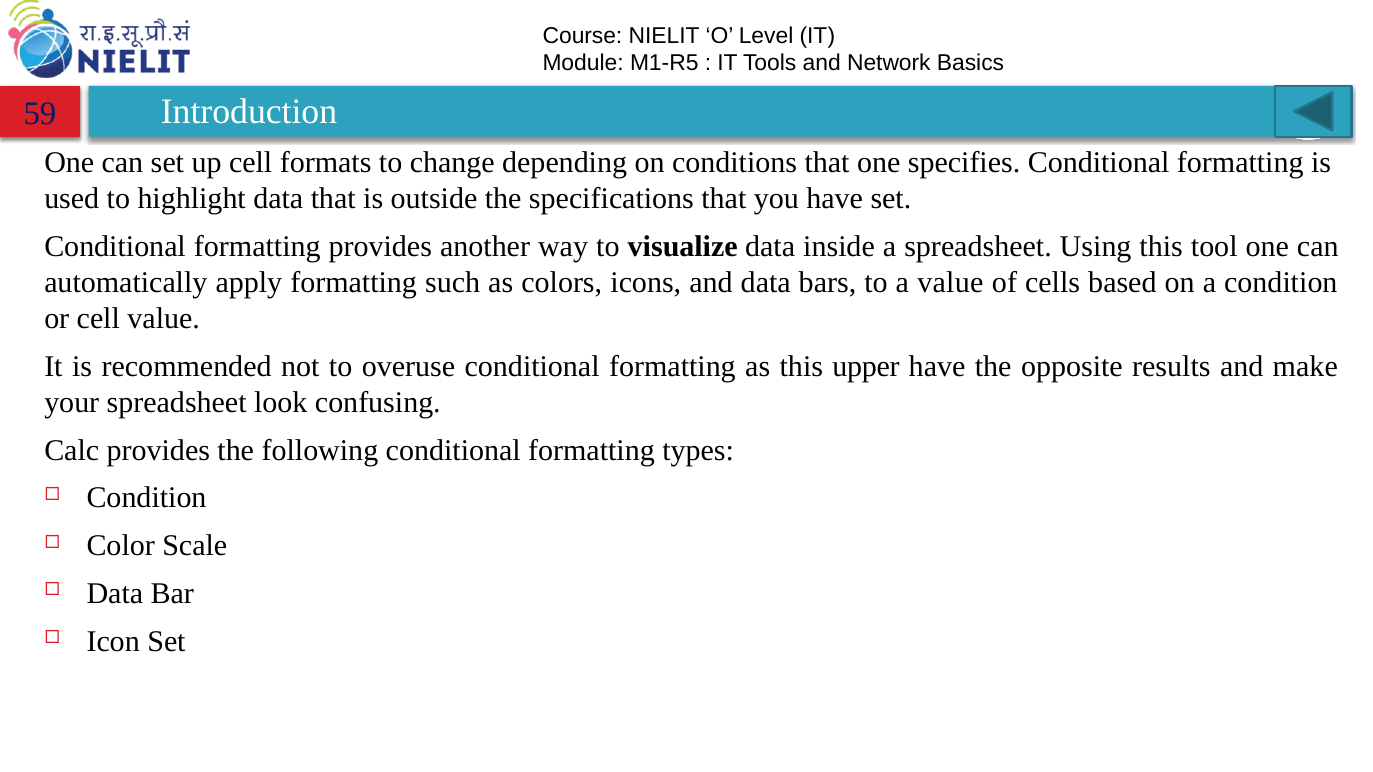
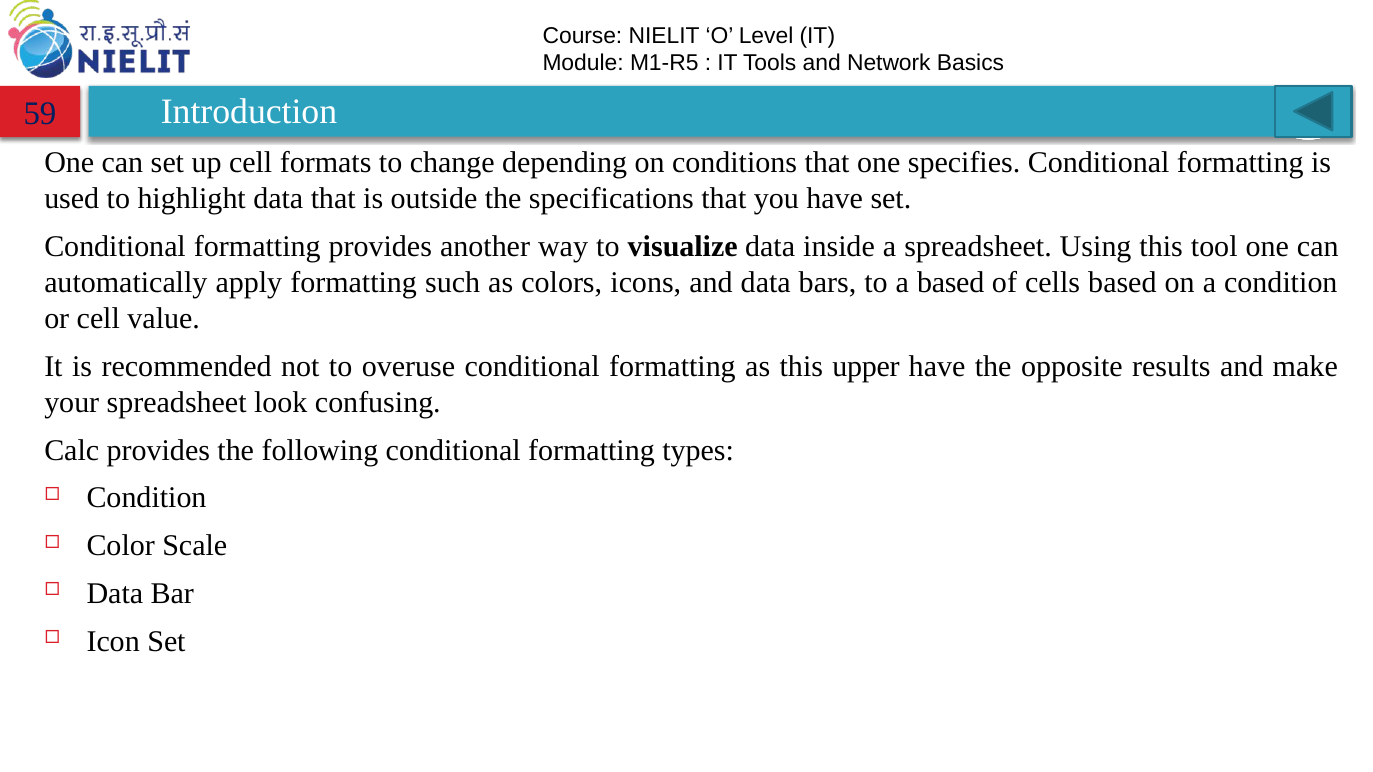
a value: value -> based
